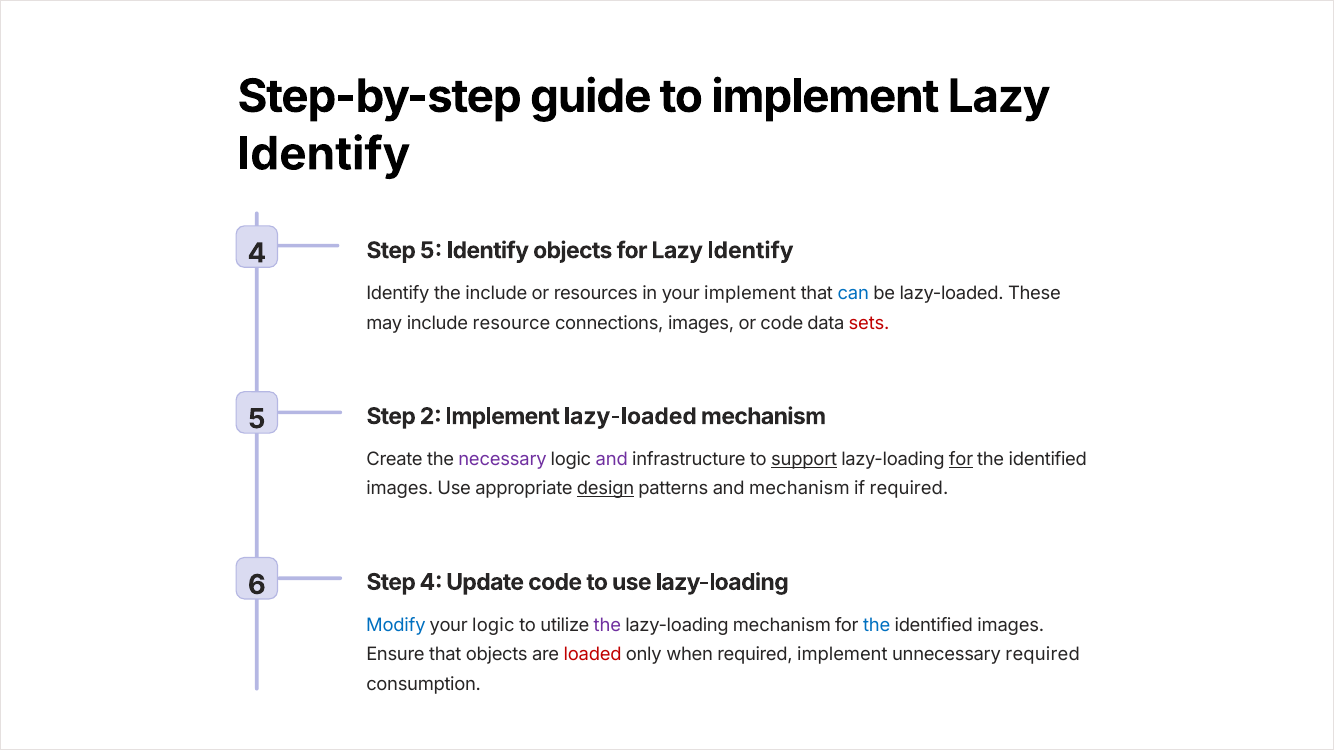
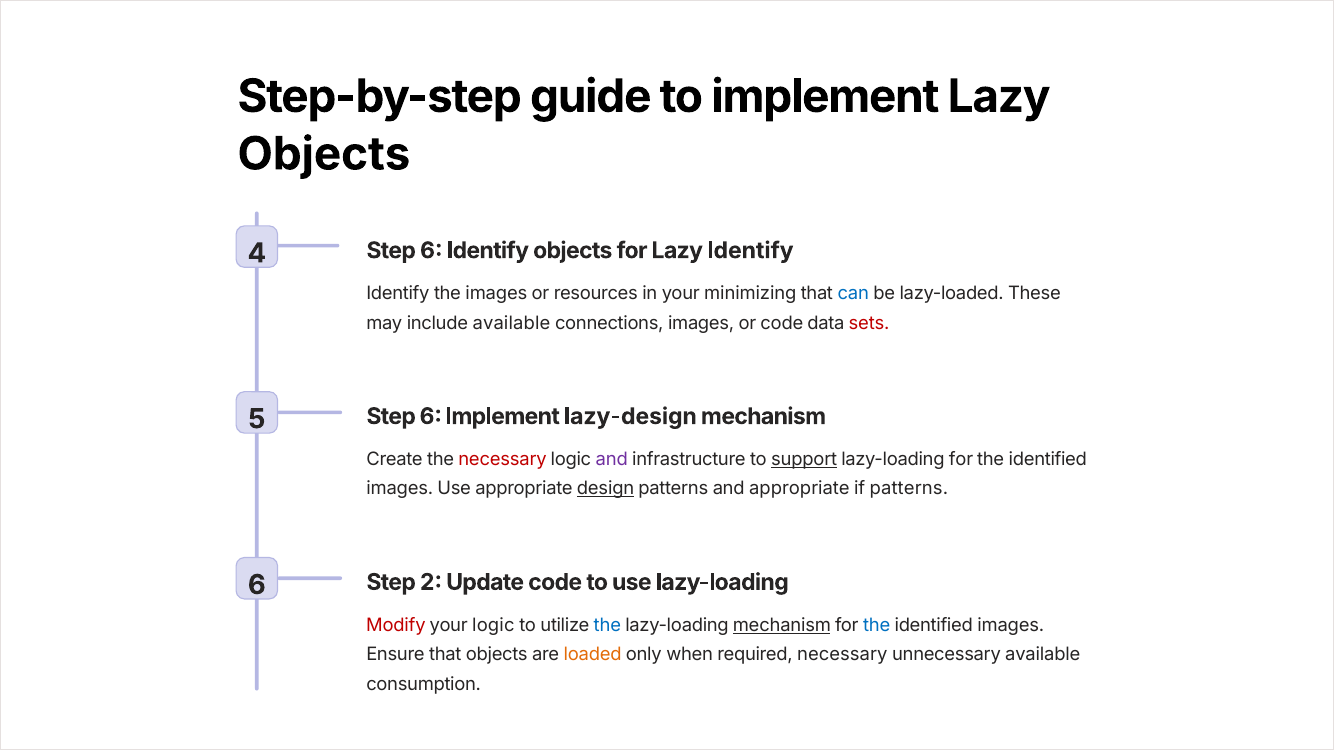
Identify at (324, 154): Identify -> Objects
4 Step 5: 5 -> 6
the include: include -> images
your implement: implement -> minimizing
include resource: resource -> available
5 Step 2: 2 -> 6
Implement lazy-loaded: lazy-loaded -> lazy-design
necessary at (502, 460) colour: purple -> red
for at (961, 460) underline: present -> none
and mechanism: mechanism -> appropriate
if required: required -> patterns
Step 4: 4 -> 2
Modify colour: blue -> red
the at (607, 626) colour: purple -> blue
mechanism at (782, 626) underline: none -> present
loaded colour: red -> orange
required implement: implement -> necessary
unnecessary required: required -> available
